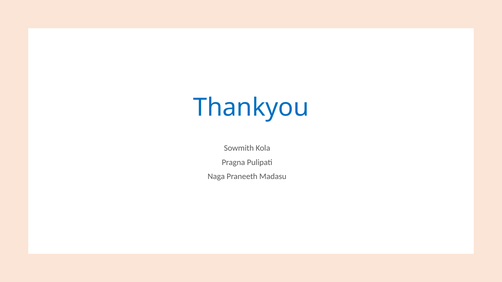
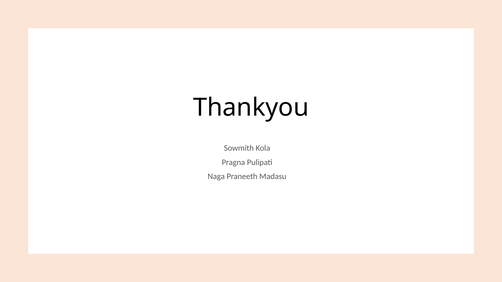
Thankyou colour: blue -> black
